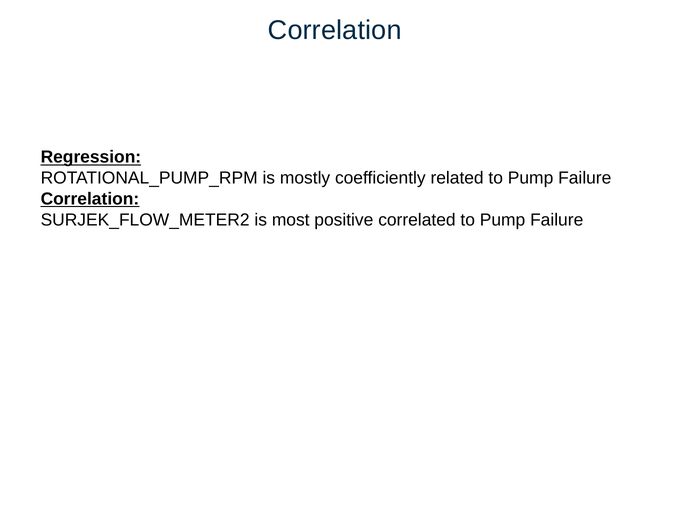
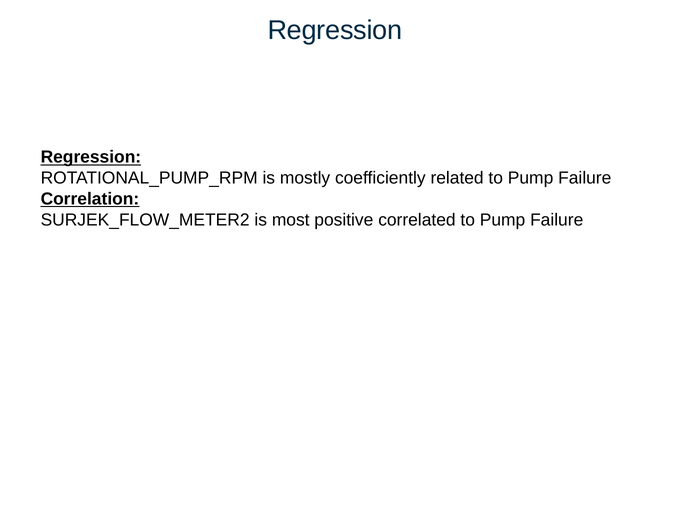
Correlation at (335, 30): Correlation -> Regression
